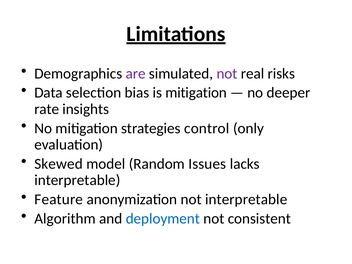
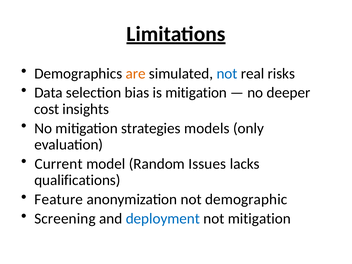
are colour: purple -> orange
not at (227, 74) colour: purple -> blue
rate: rate -> cost
control: control -> models
Skewed: Skewed -> Current
interpretable at (77, 180): interpretable -> qualifications
not interpretable: interpretable -> demographic
Algorithm: Algorithm -> Screening
not consistent: consistent -> mitigation
